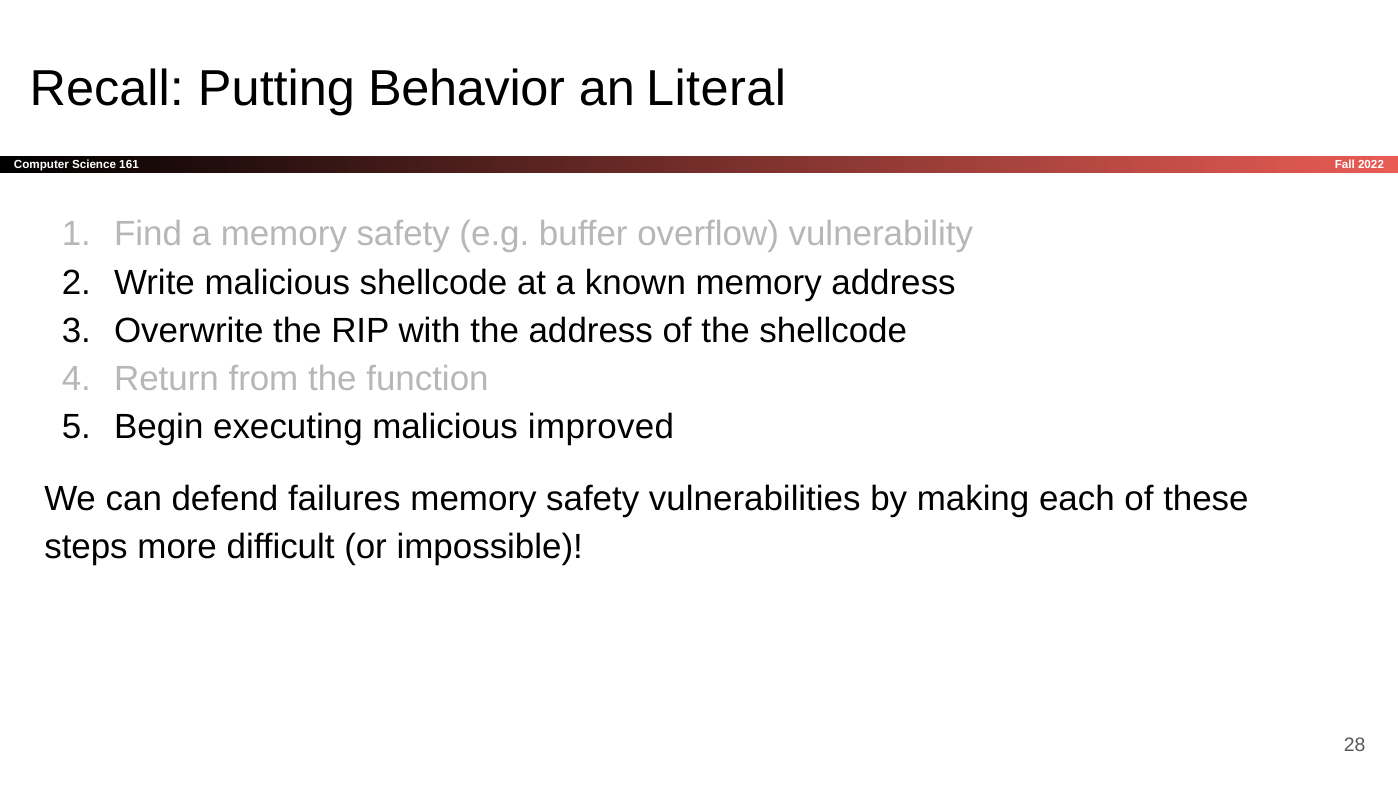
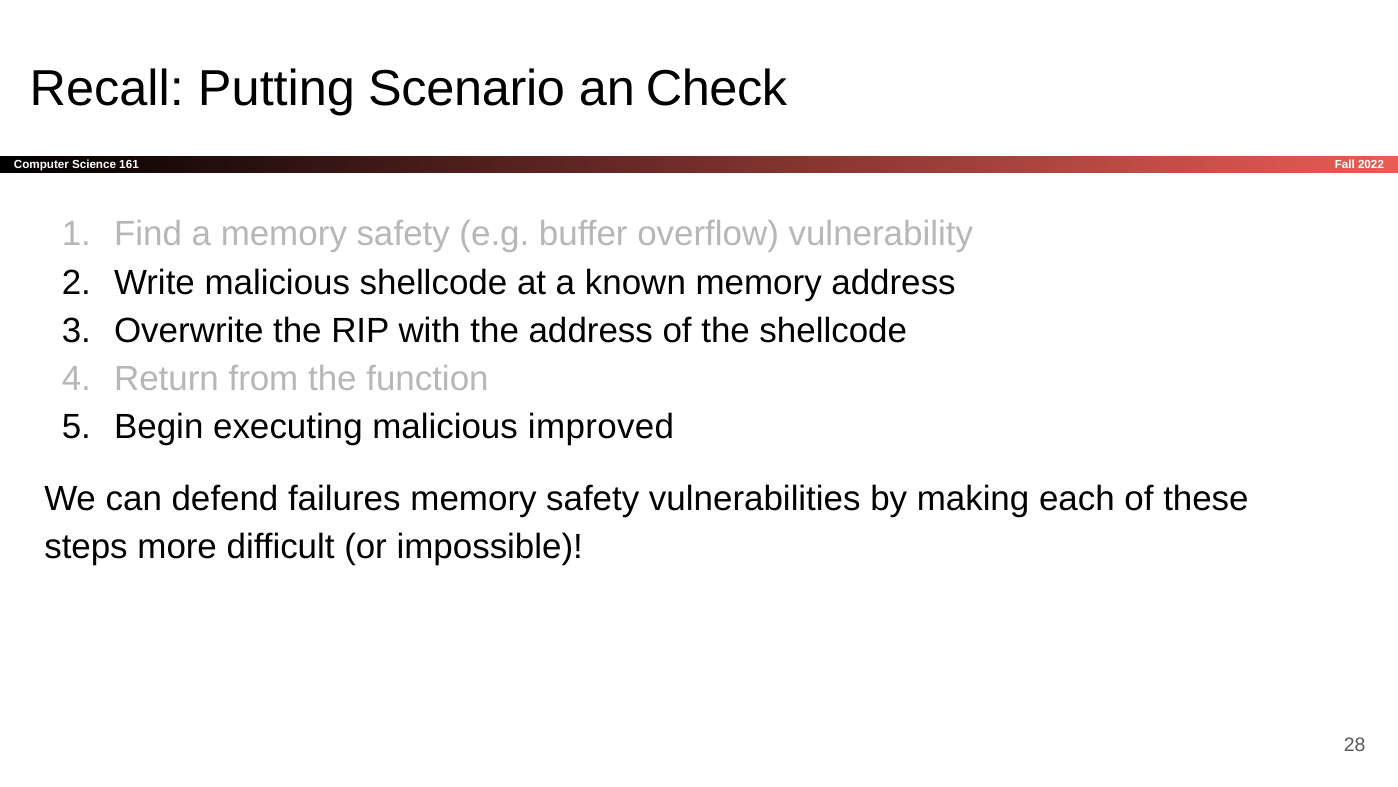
Behavior: Behavior -> Scenario
Literal: Literal -> Check
